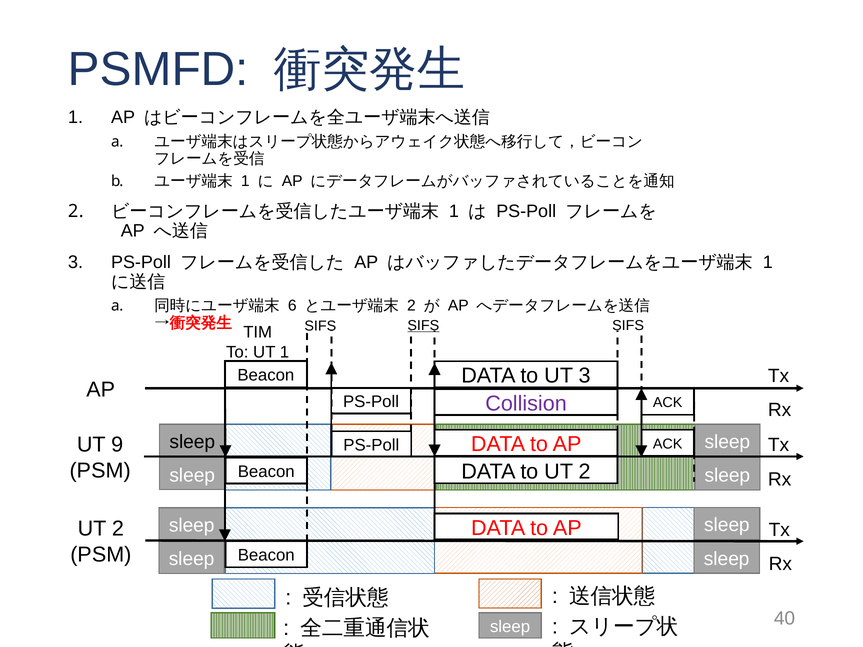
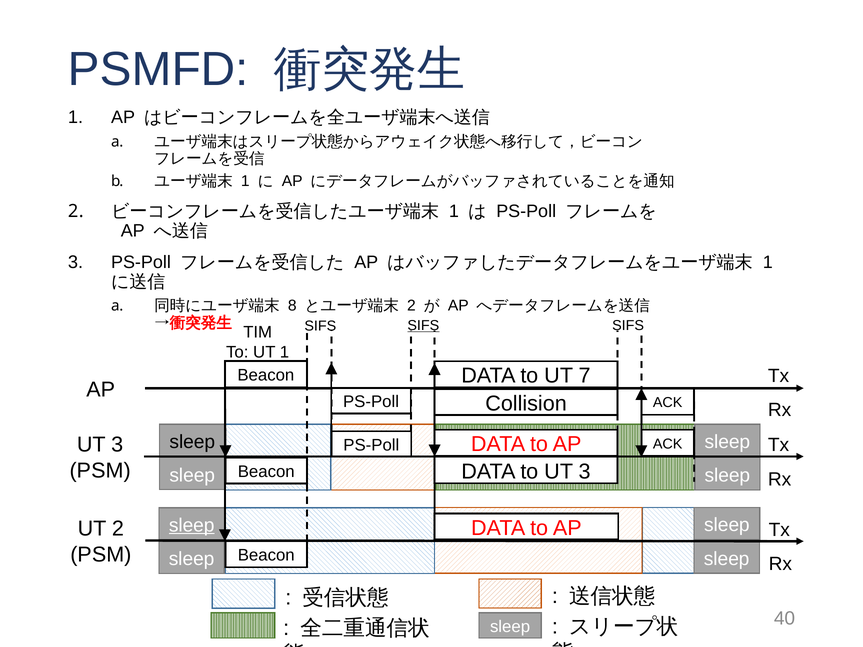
6: 6 -> 8
UT 3: 3 -> 7
Collision colour: purple -> black
9 at (117, 445): 9 -> 3
to UT 2: 2 -> 3
sleep at (192, 525) underline: none -> present
